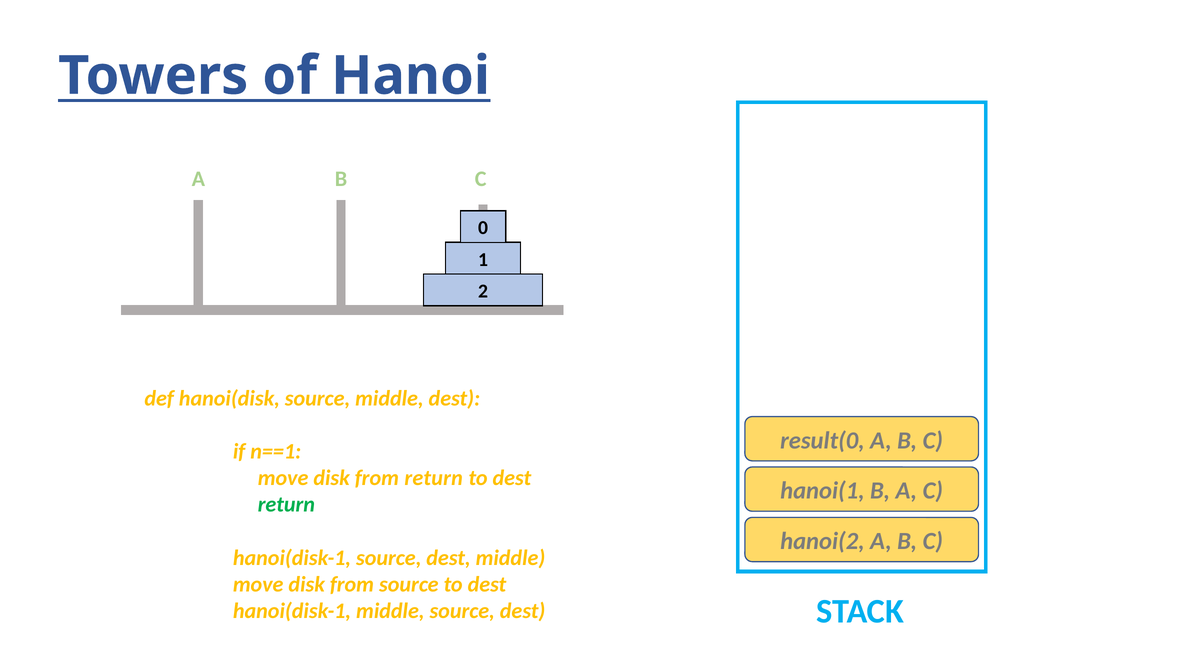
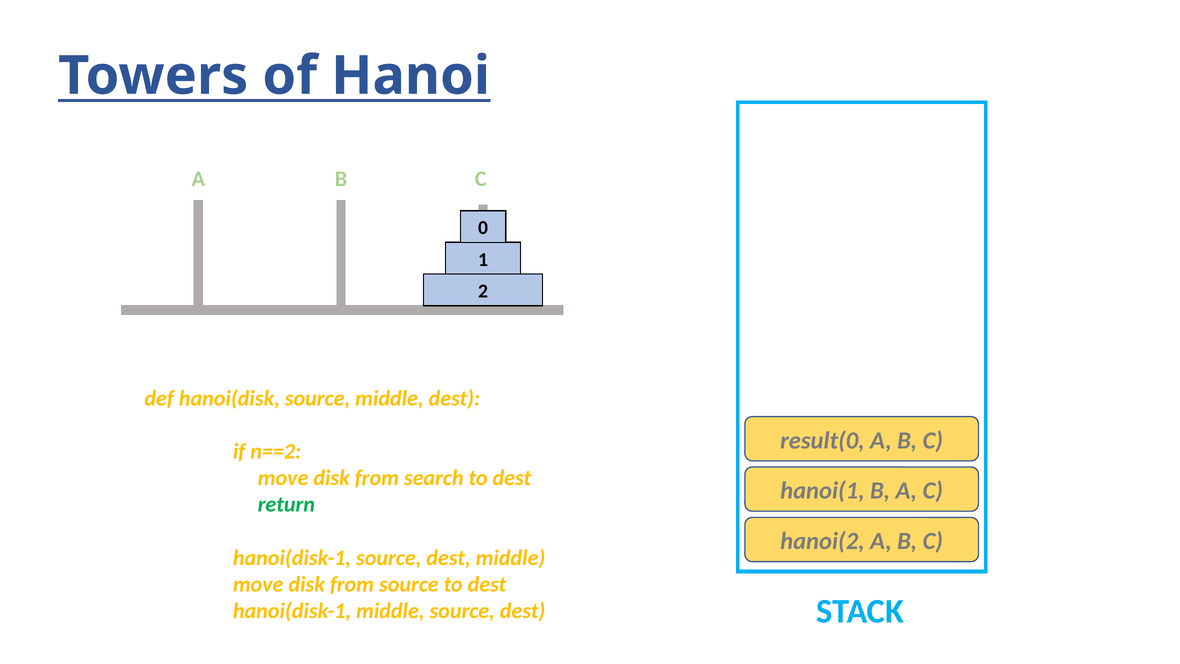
n==1: n==1 -> n==2
from return: return -> search
